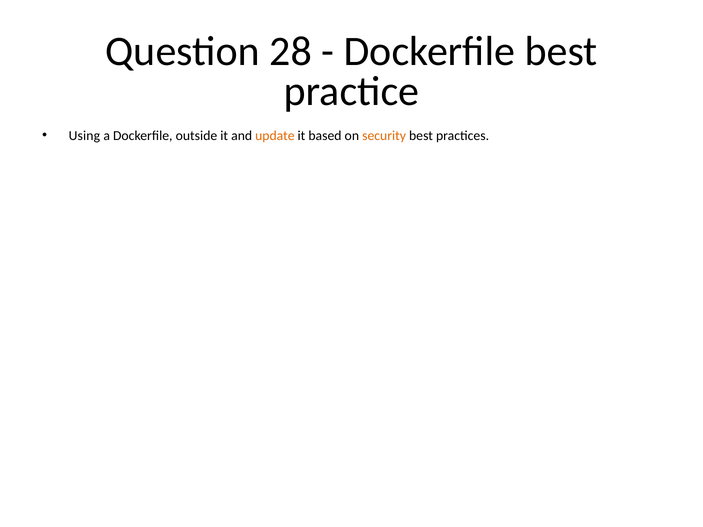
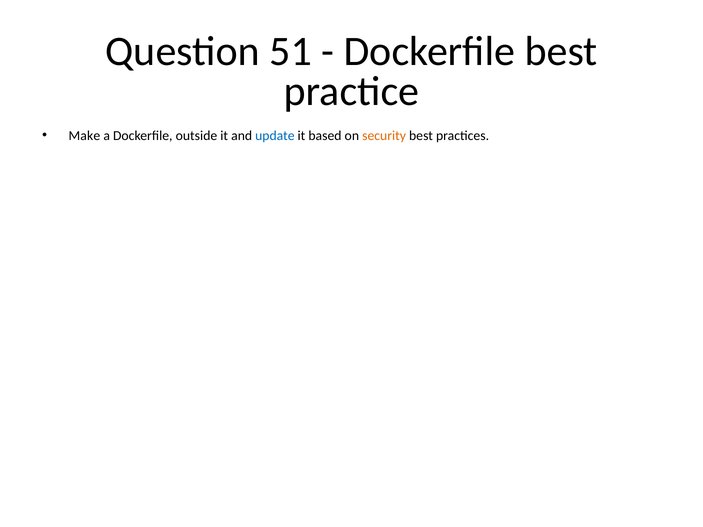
28: 28 -> 51
Using: Using -> Make
update colour: orange -> blue
